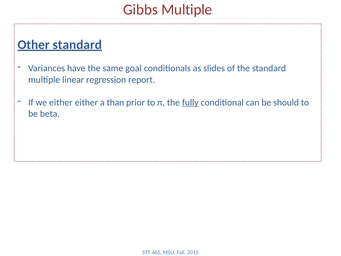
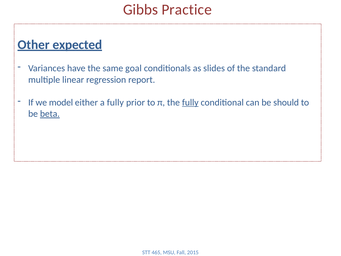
Gibbs Multiple: Multiple -> Practice
Other standard: standard -> expected
we either: either -> model
a than: than -> fully
beta underline: none -> present
